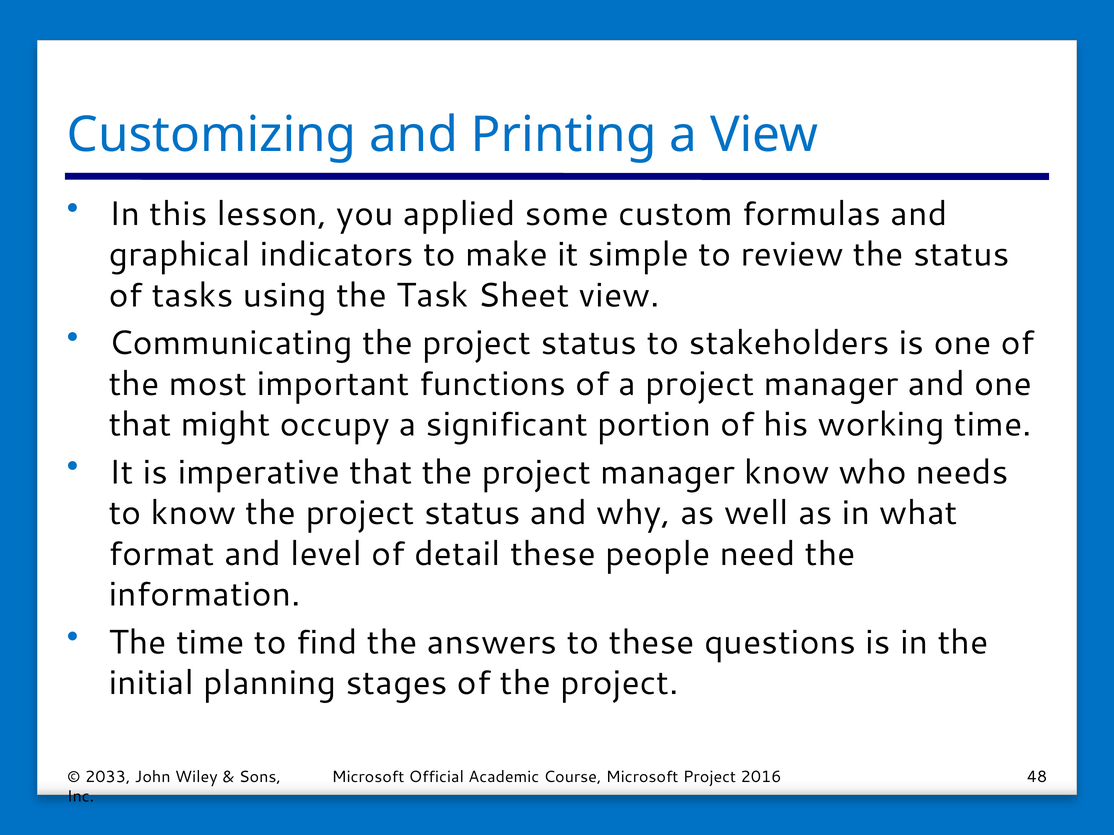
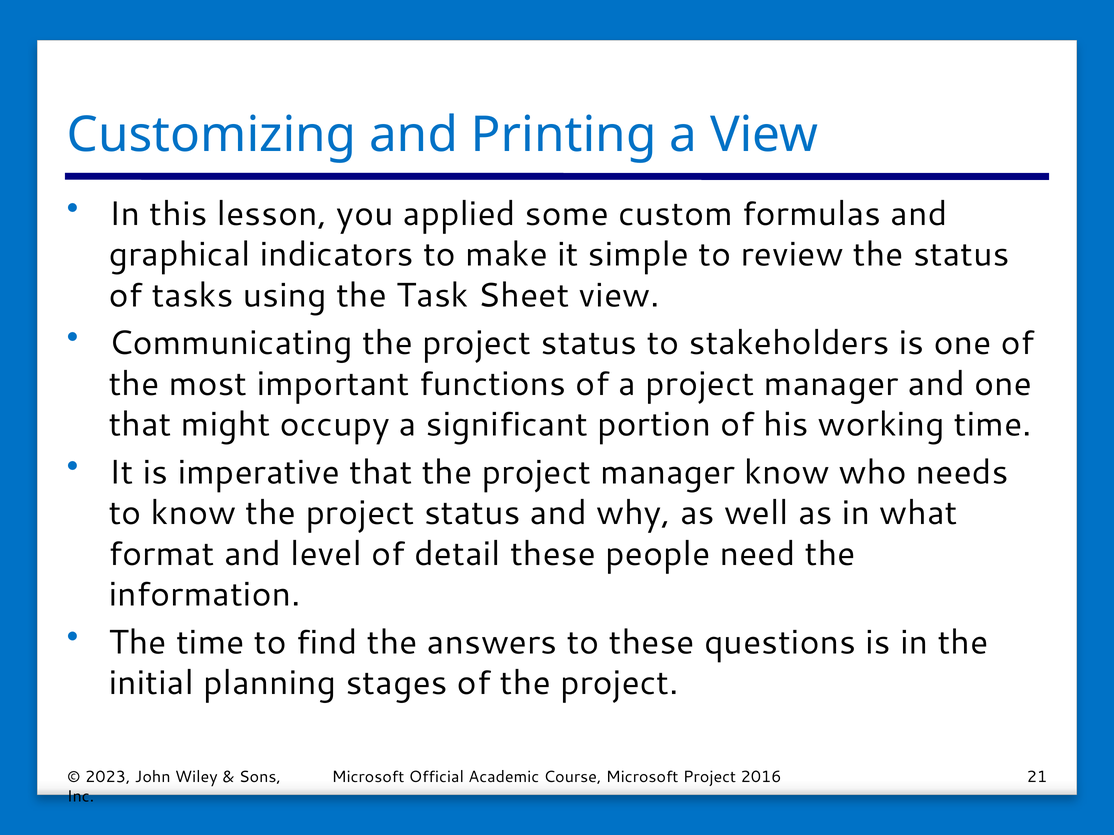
2033: 2033 -> 2023
48: 48 -> 21
